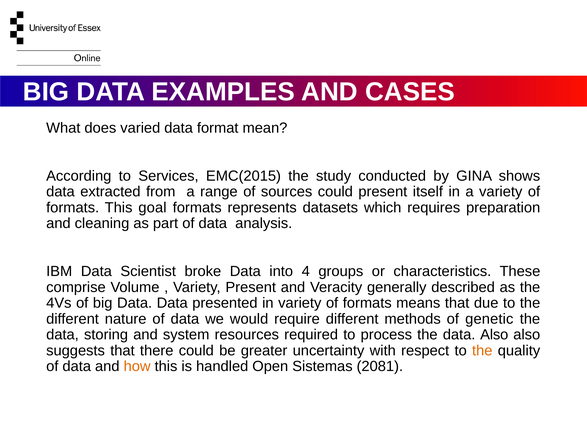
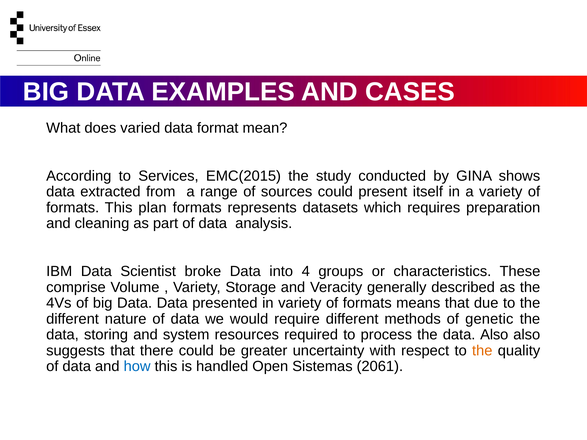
goal: goal -> plan
Variety Present: Present -> Storage
how colour: orange -> blue
2081: 2081 -> 2061
